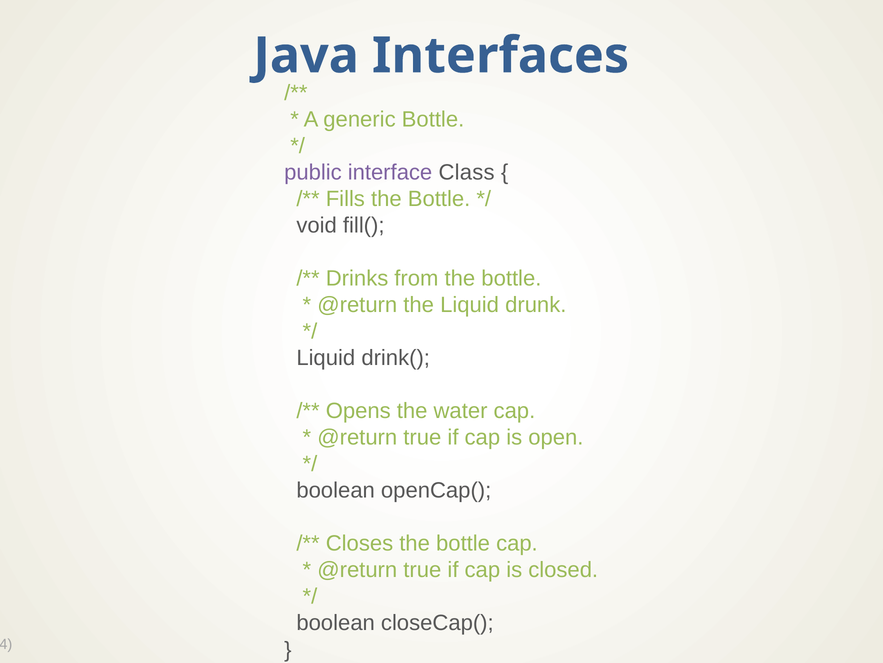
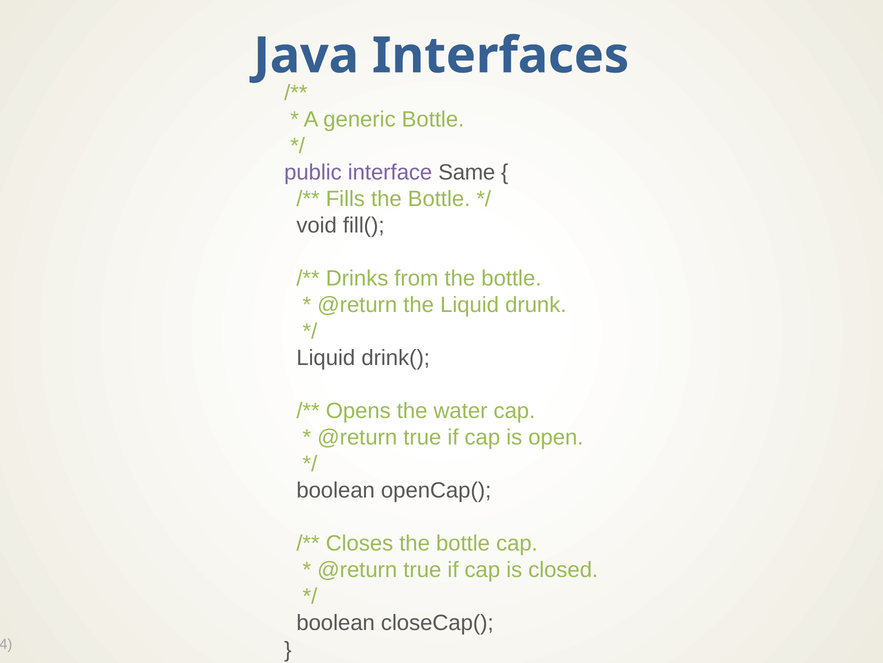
Class: Class -> Same
